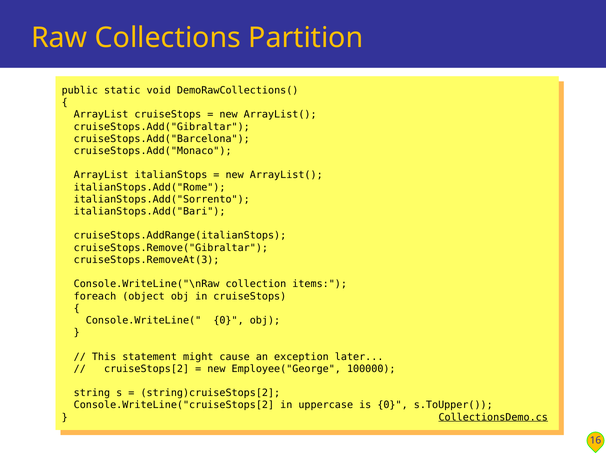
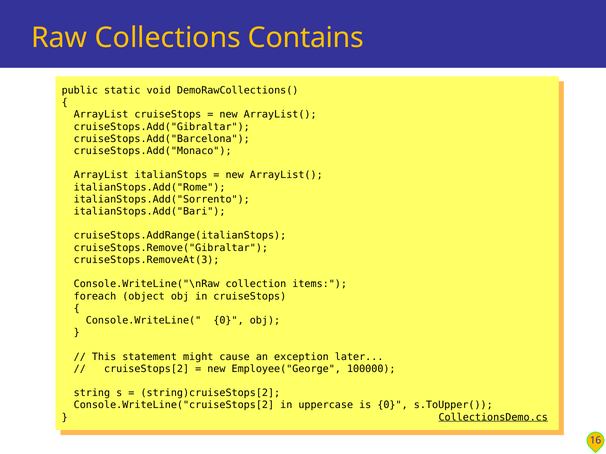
Partition: Partition -> Contains
